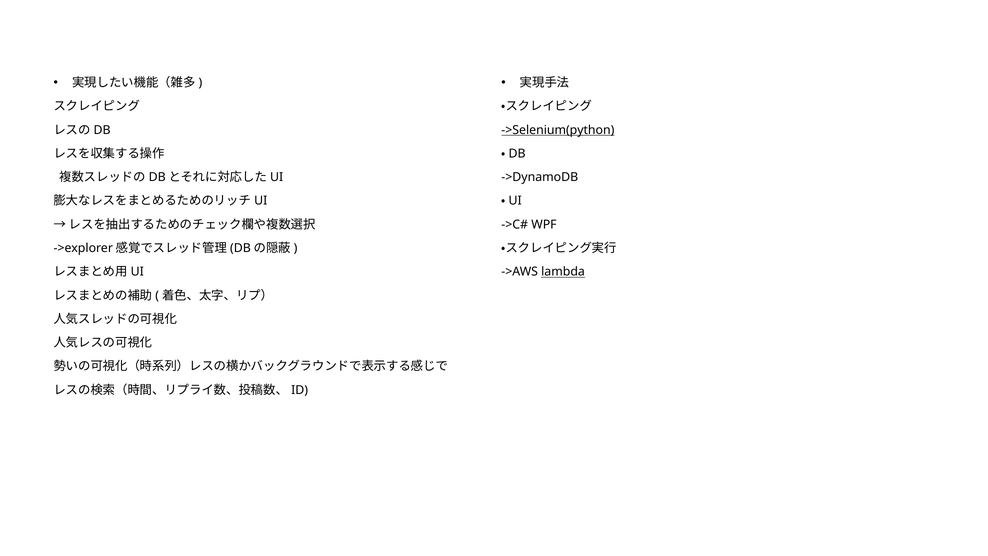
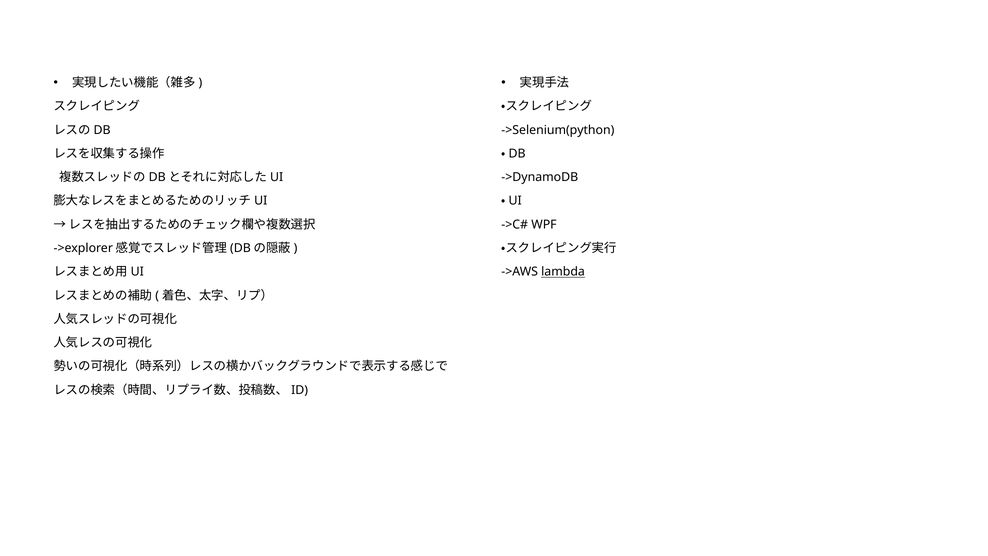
->Selenium(python underline: present -> none
